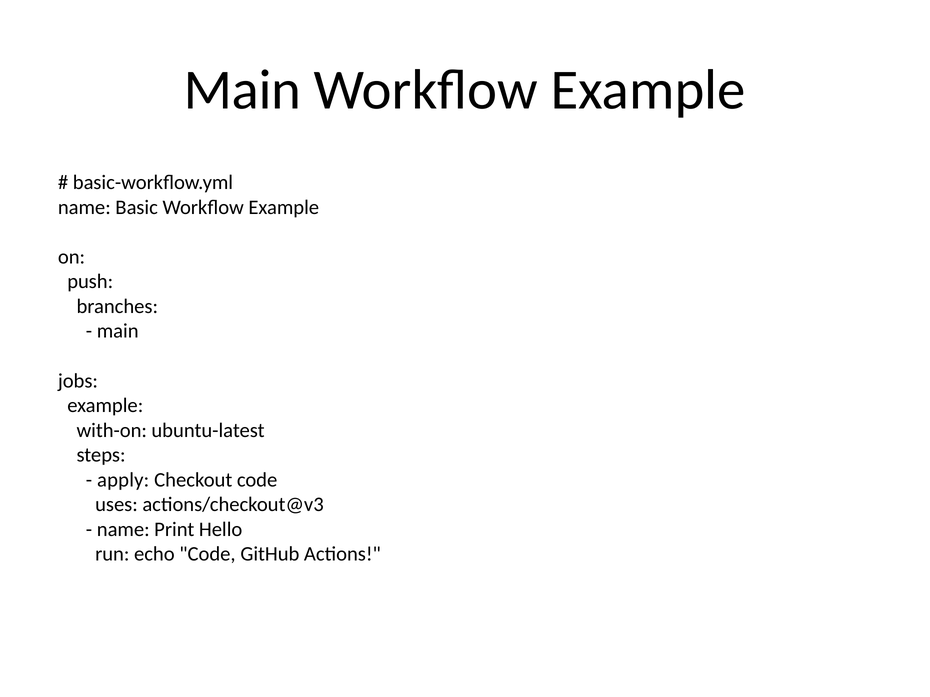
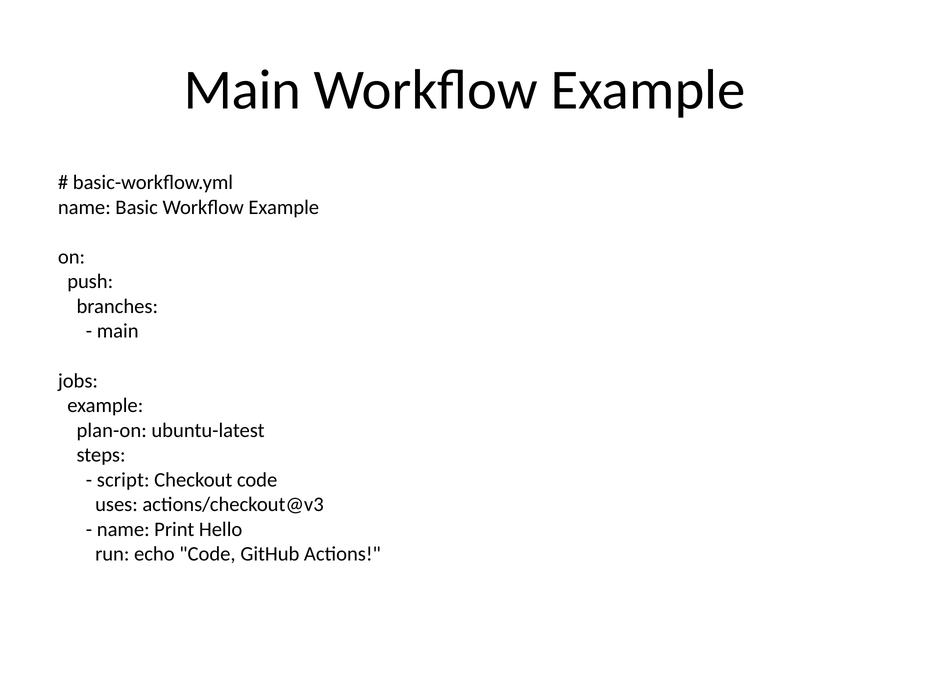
with-on: with-on -> plan-on
apply: apply -> script
